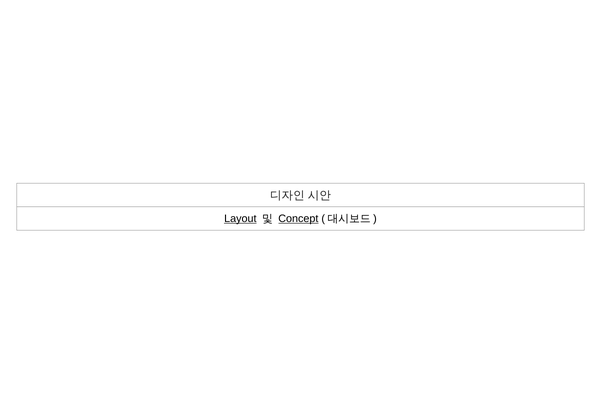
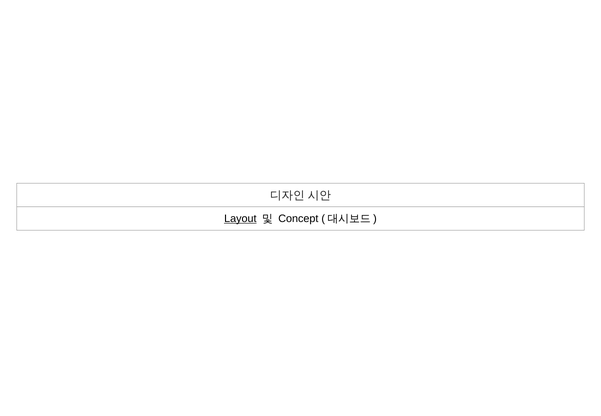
Concept underline: present -> none
